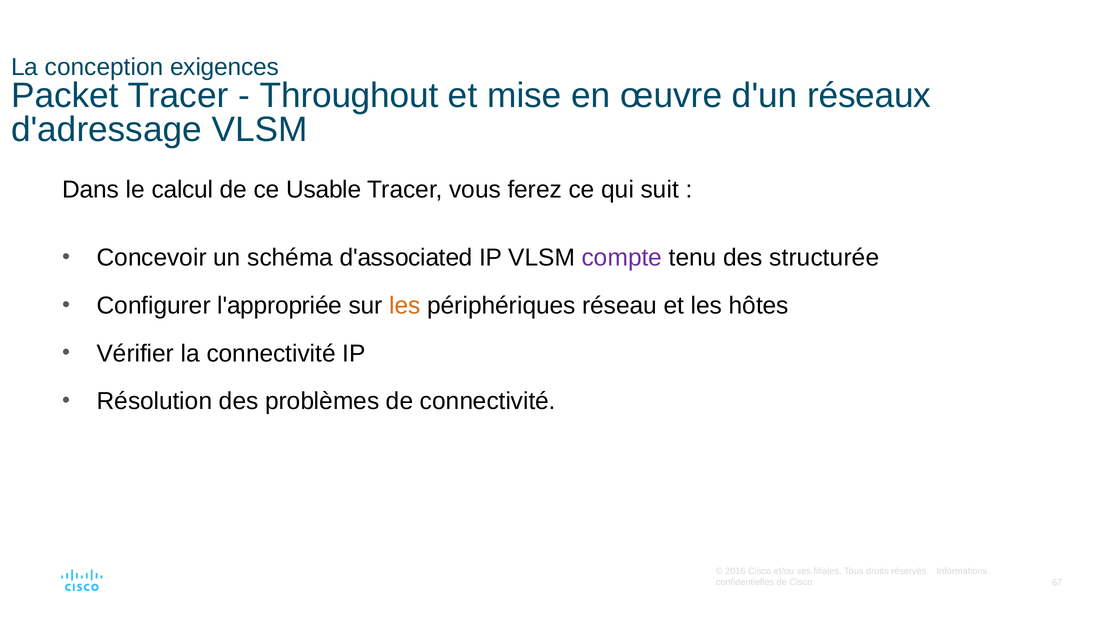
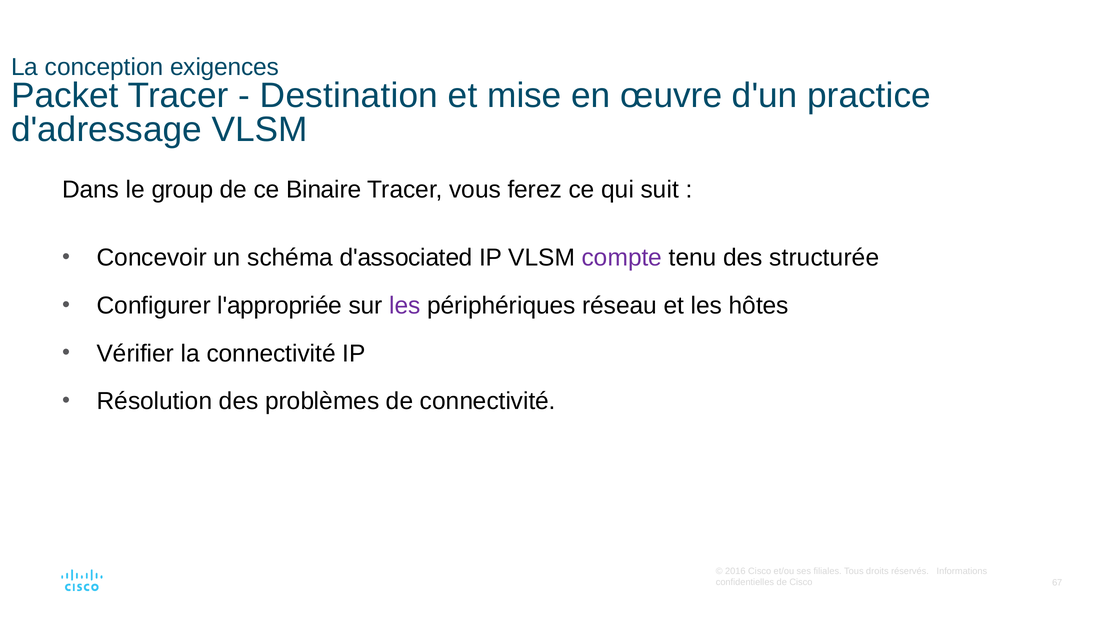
Throughout: Throughout -> Destination
réseaux: réseaux -> practice
calcul: calcul -> group
Usable: Usable -> Binaire
les at (405, 306) colour: orange -> purple
